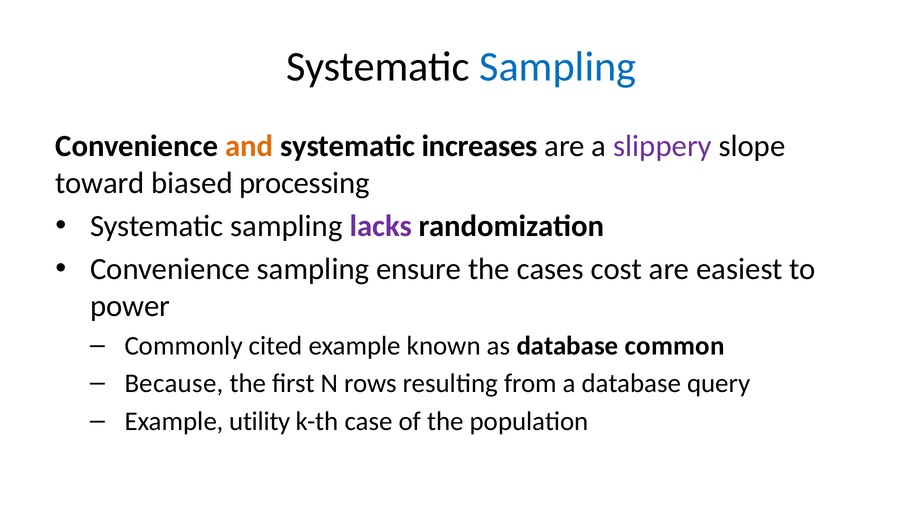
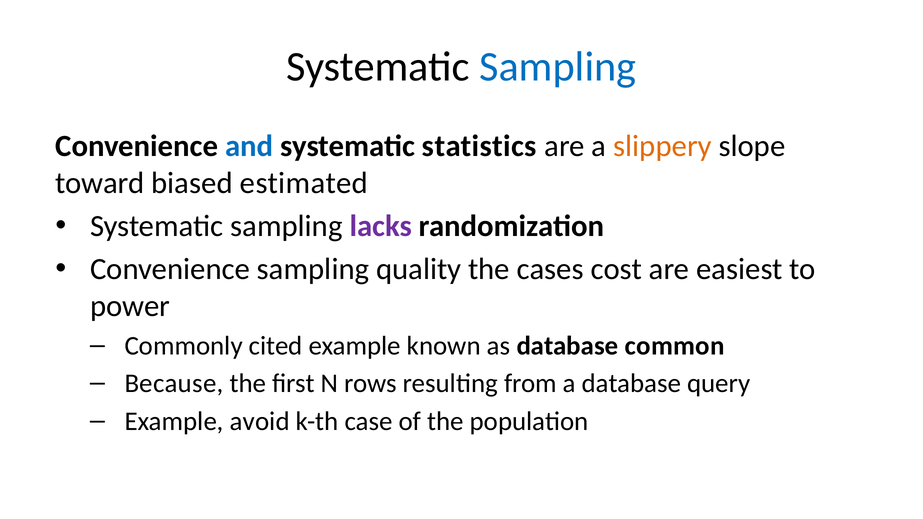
and colour: orange -> blue
increases: increases -> statistics
slippery colour: purple -> orange
processing: processing -> estimated
ensure: ensure -> quality
utility: utility -> avoid
